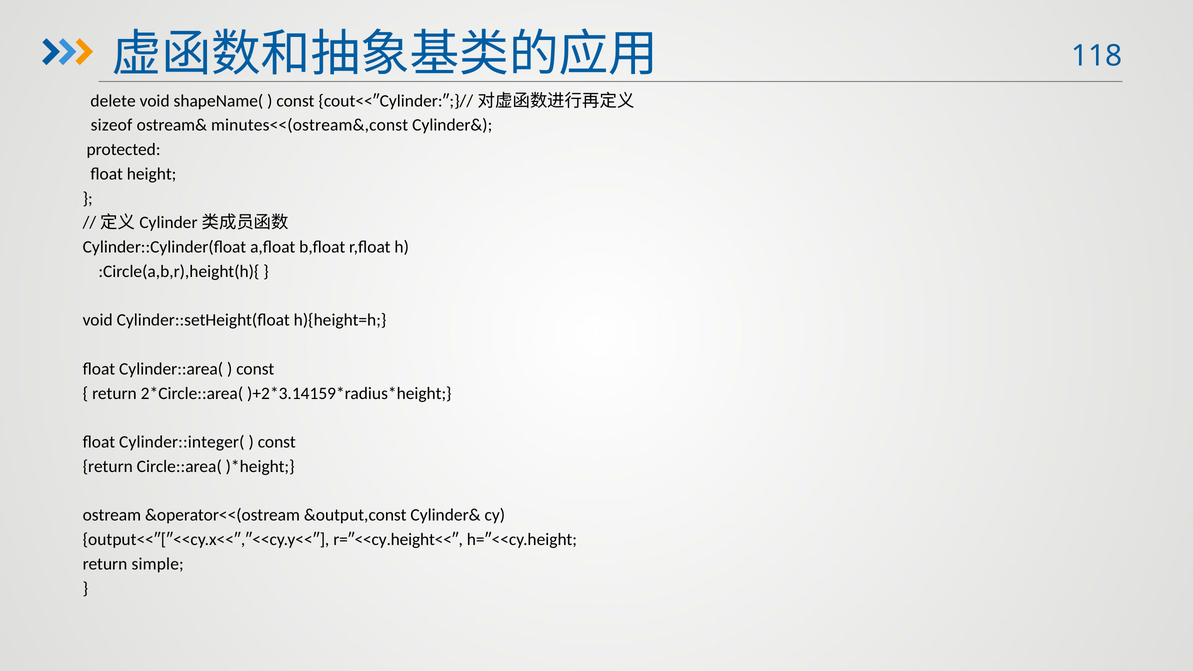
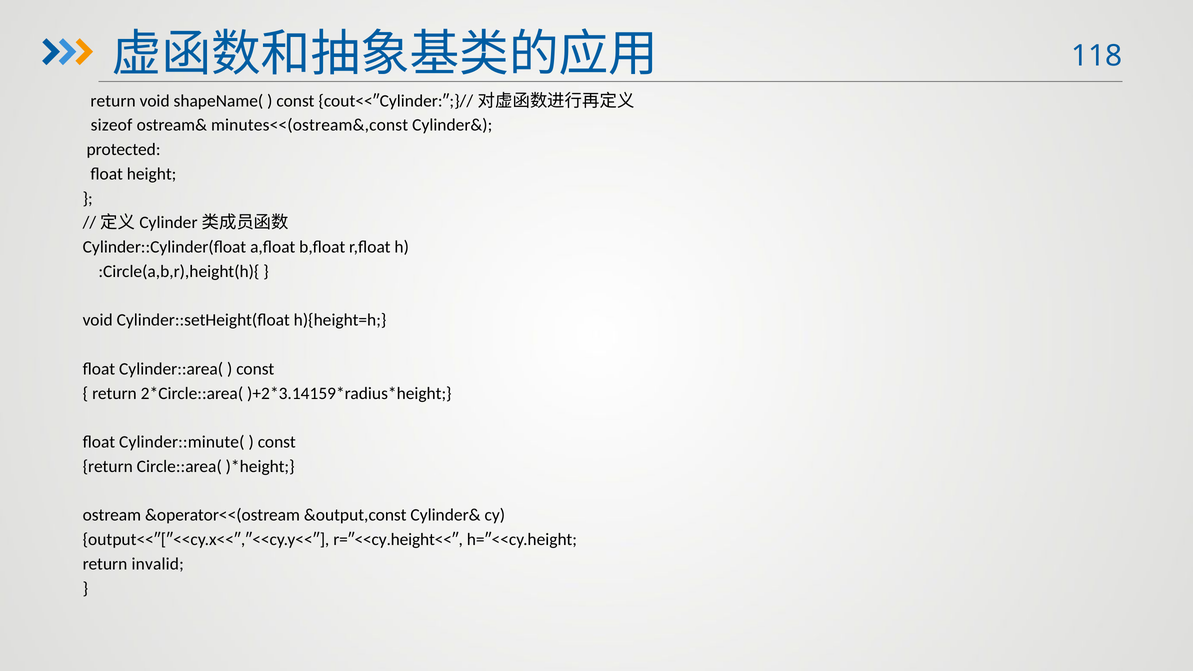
delete at (113, 101): delete -> return
Cylinder::integer(: Cylinder::integer( -> Cylinder::minute(
simple: simple -> invalid
